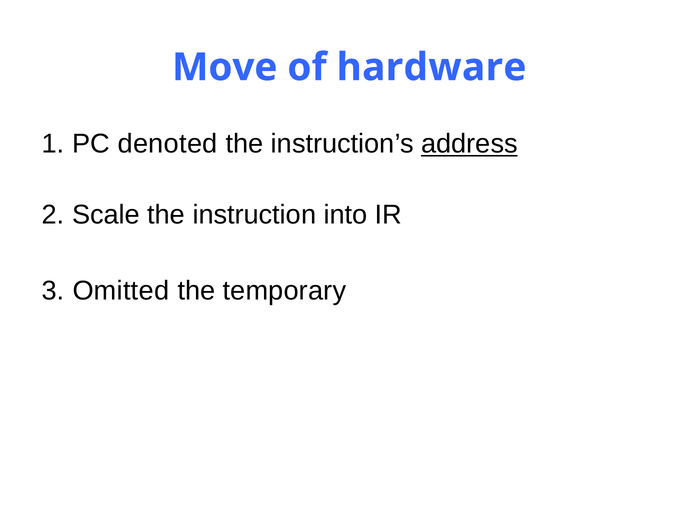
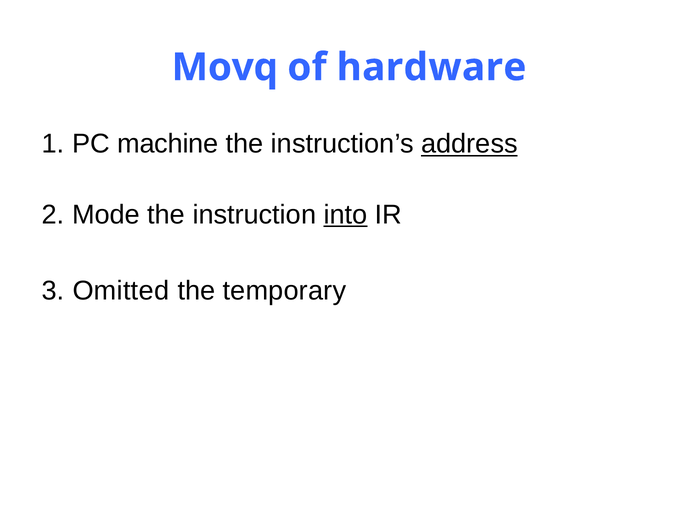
Move: Move -> Movq
denoted: denoted -> machine
Scale: Scale -> Mode
into underline: none -> present
